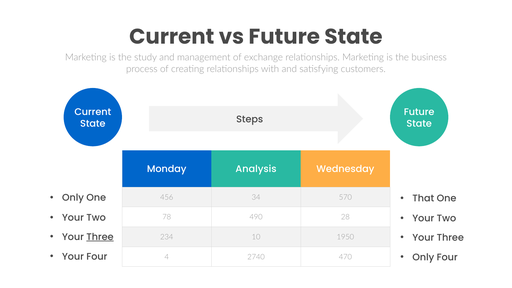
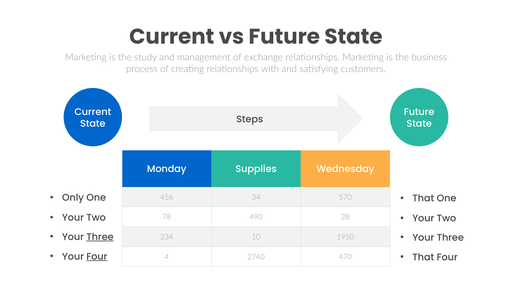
Analysis: Analysis -> Supplies
Four at (97, 257) underline: none -> present
Only at (423, 257): Only -> That
